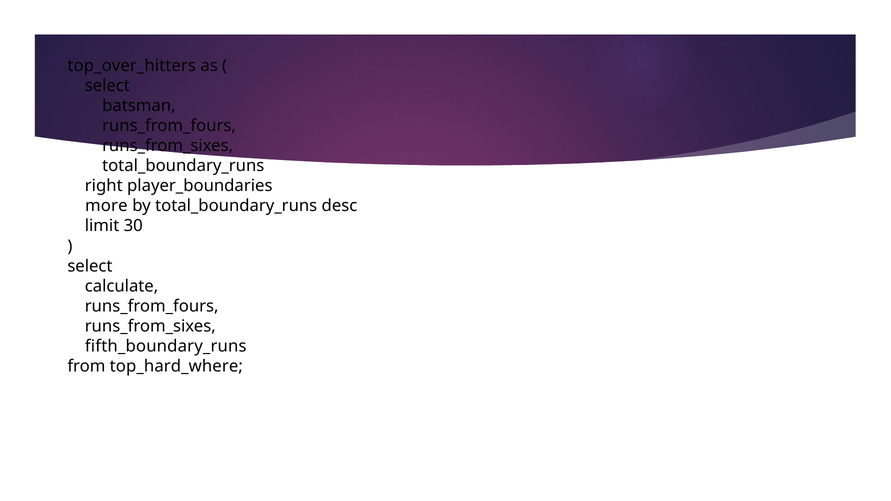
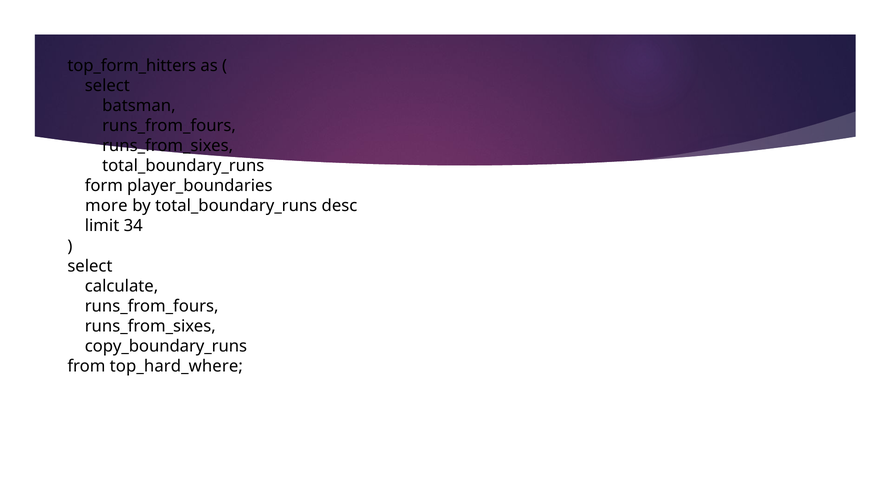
top_over_hitters: top_over_hitters -> top_form_hitters
right: right -> form
30: 30 -> 34
fifth_boundary_runs: fifth_boundary_runs -> copy_boundary_runs
